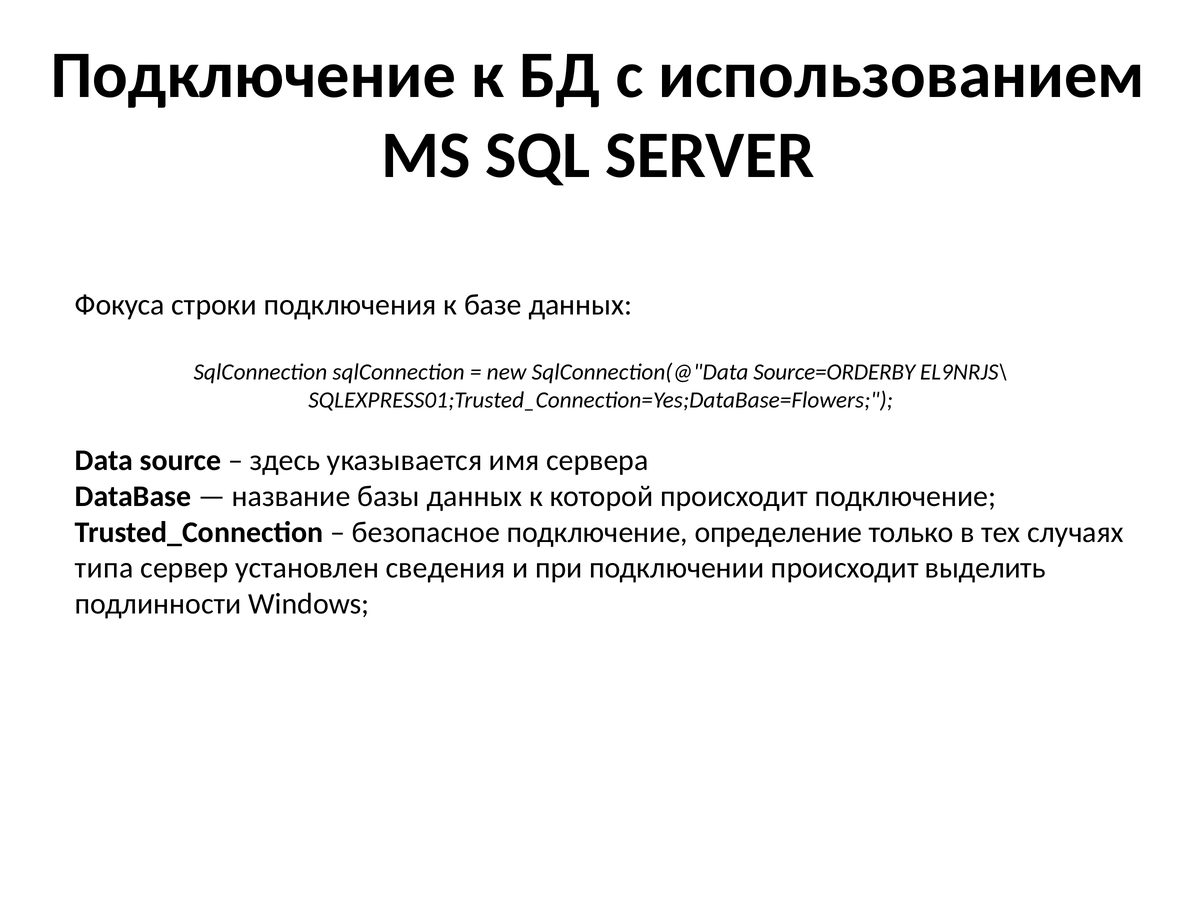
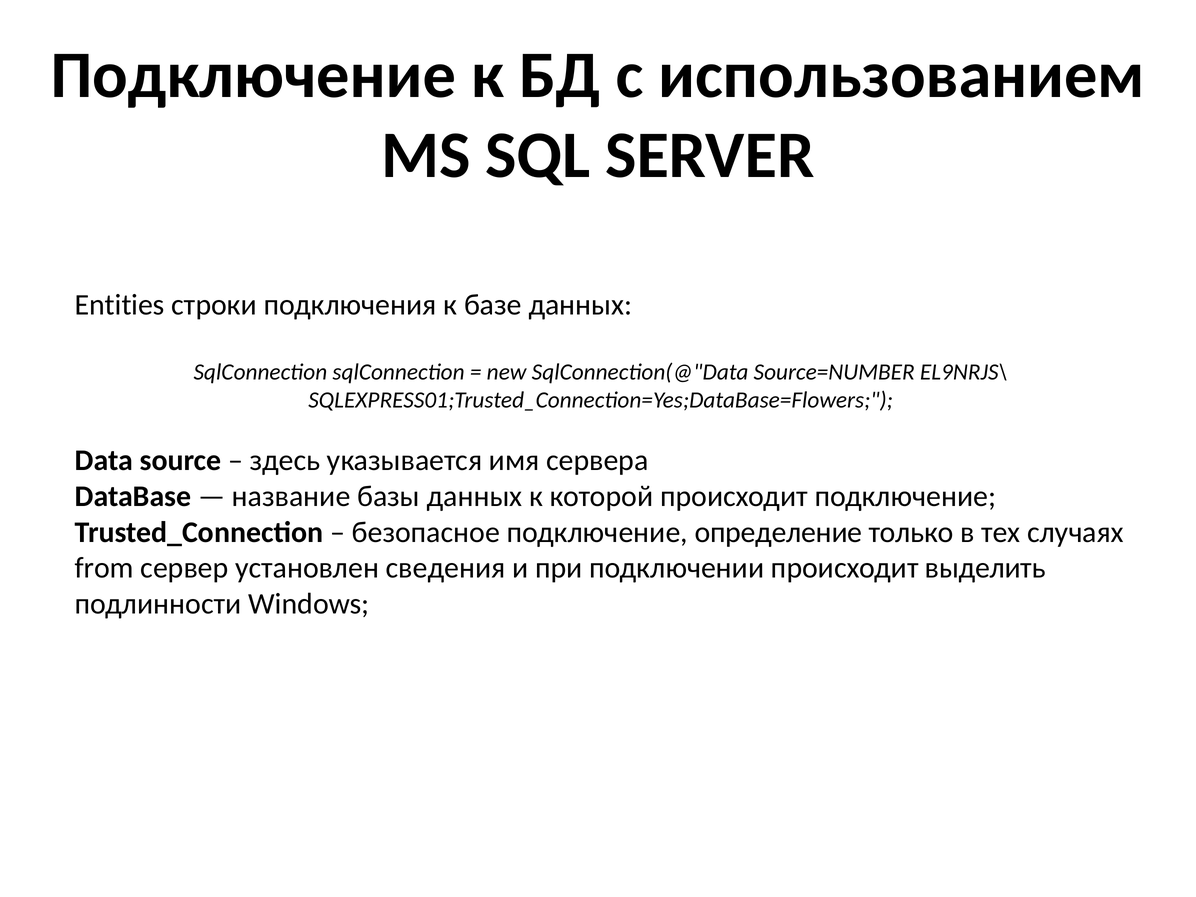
Фокуса: Фокуса -> Entities
Source=ORDERBY: Source=ORDERBY -> Source=NUMBER
типа: типа -> from
